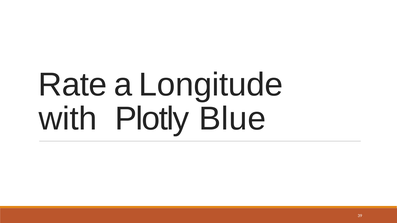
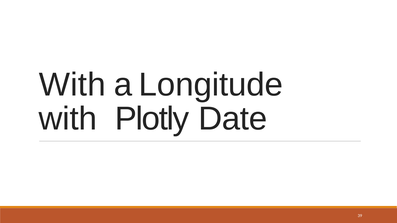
Rate at (73, 85): Rate -> With
Blue: Blue -> Date
